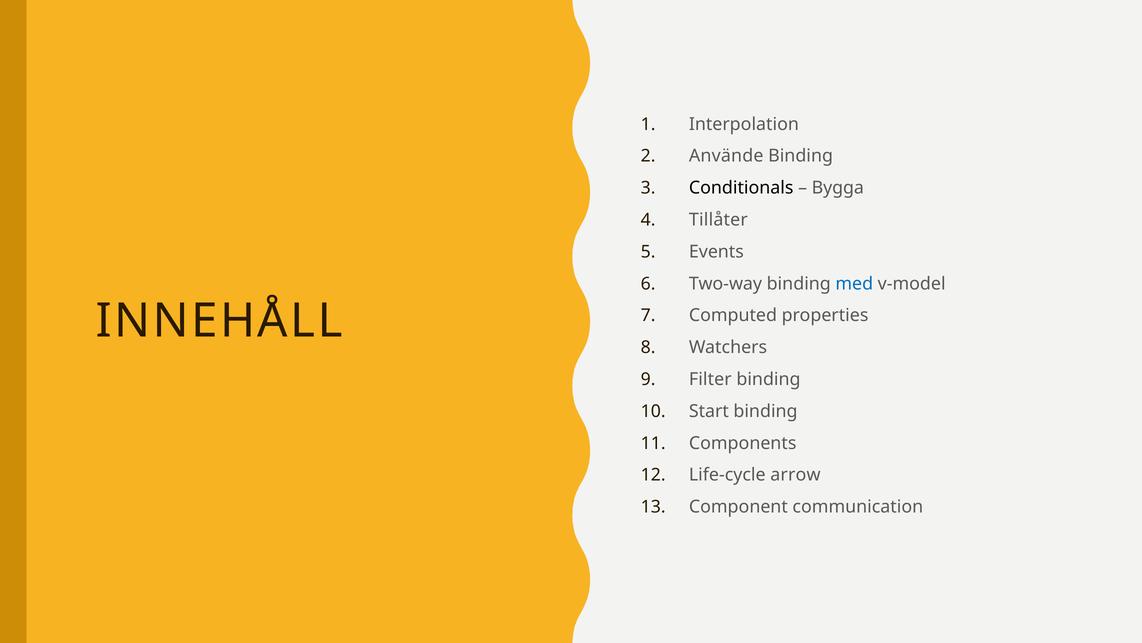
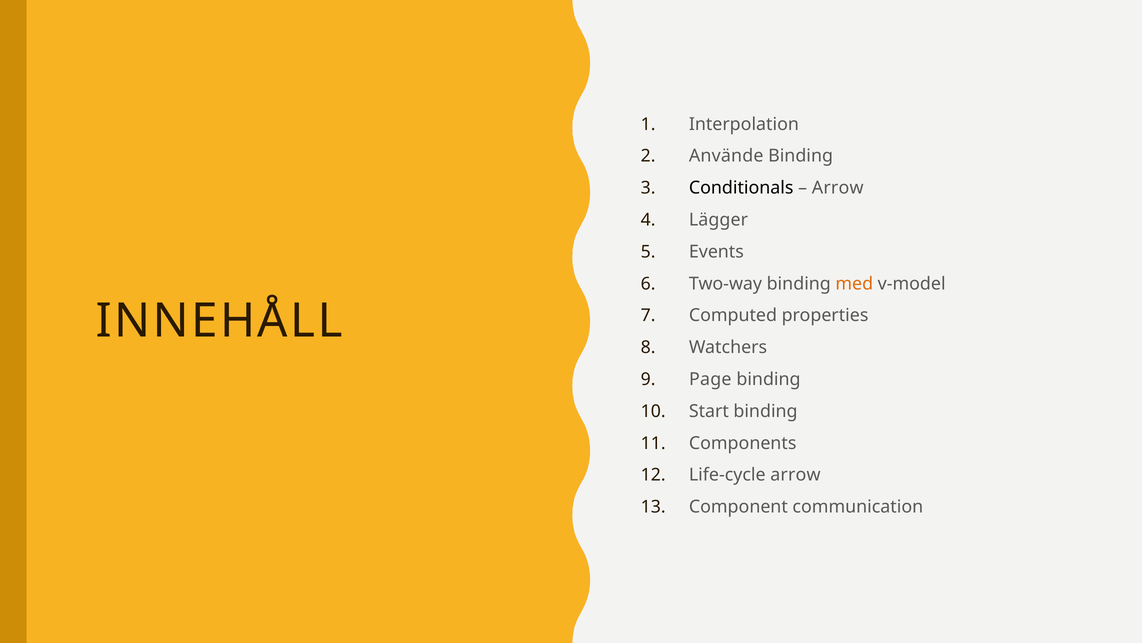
Bygga at (838, 188): Bygga -> Arrow
Tillåter: Tillåter -> Lägger
med colour: blue -> orange
Filter: Filter -> Page
